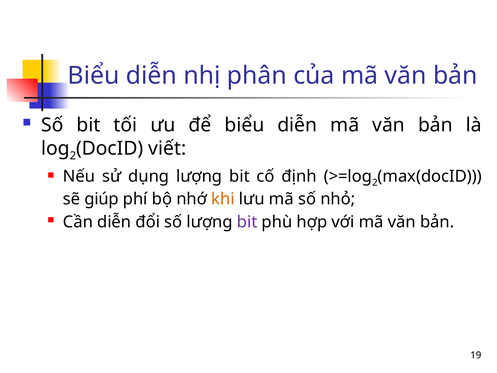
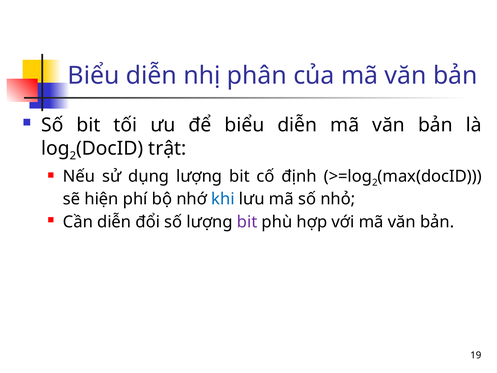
viết: viết -> trật
giúp: giúp -> hiện
khi colour: orange -> blue
